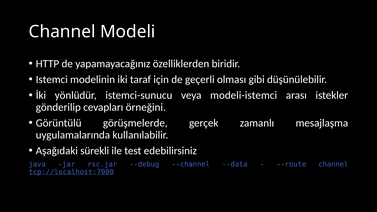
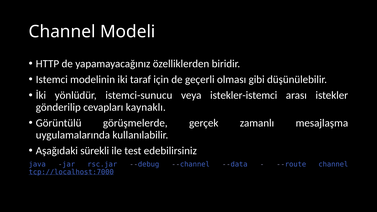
modeli-istemci: modeli-istemci -> istekler-istemci
örneğini: örneğini -> kaynaklı
